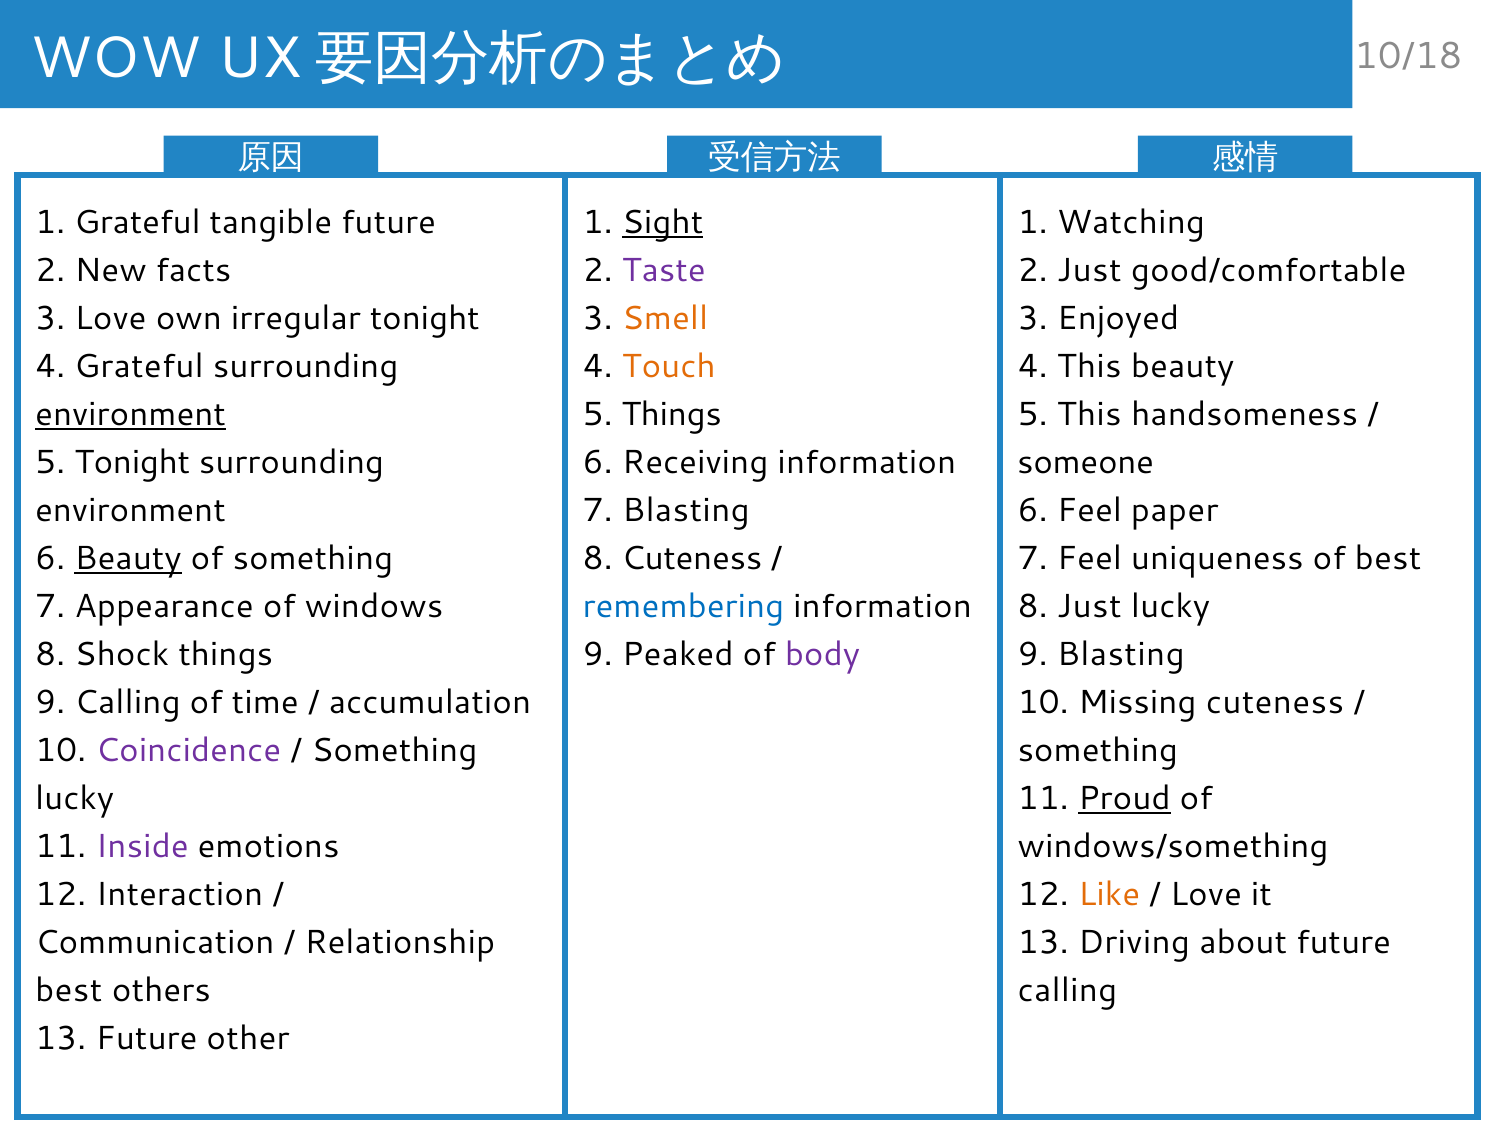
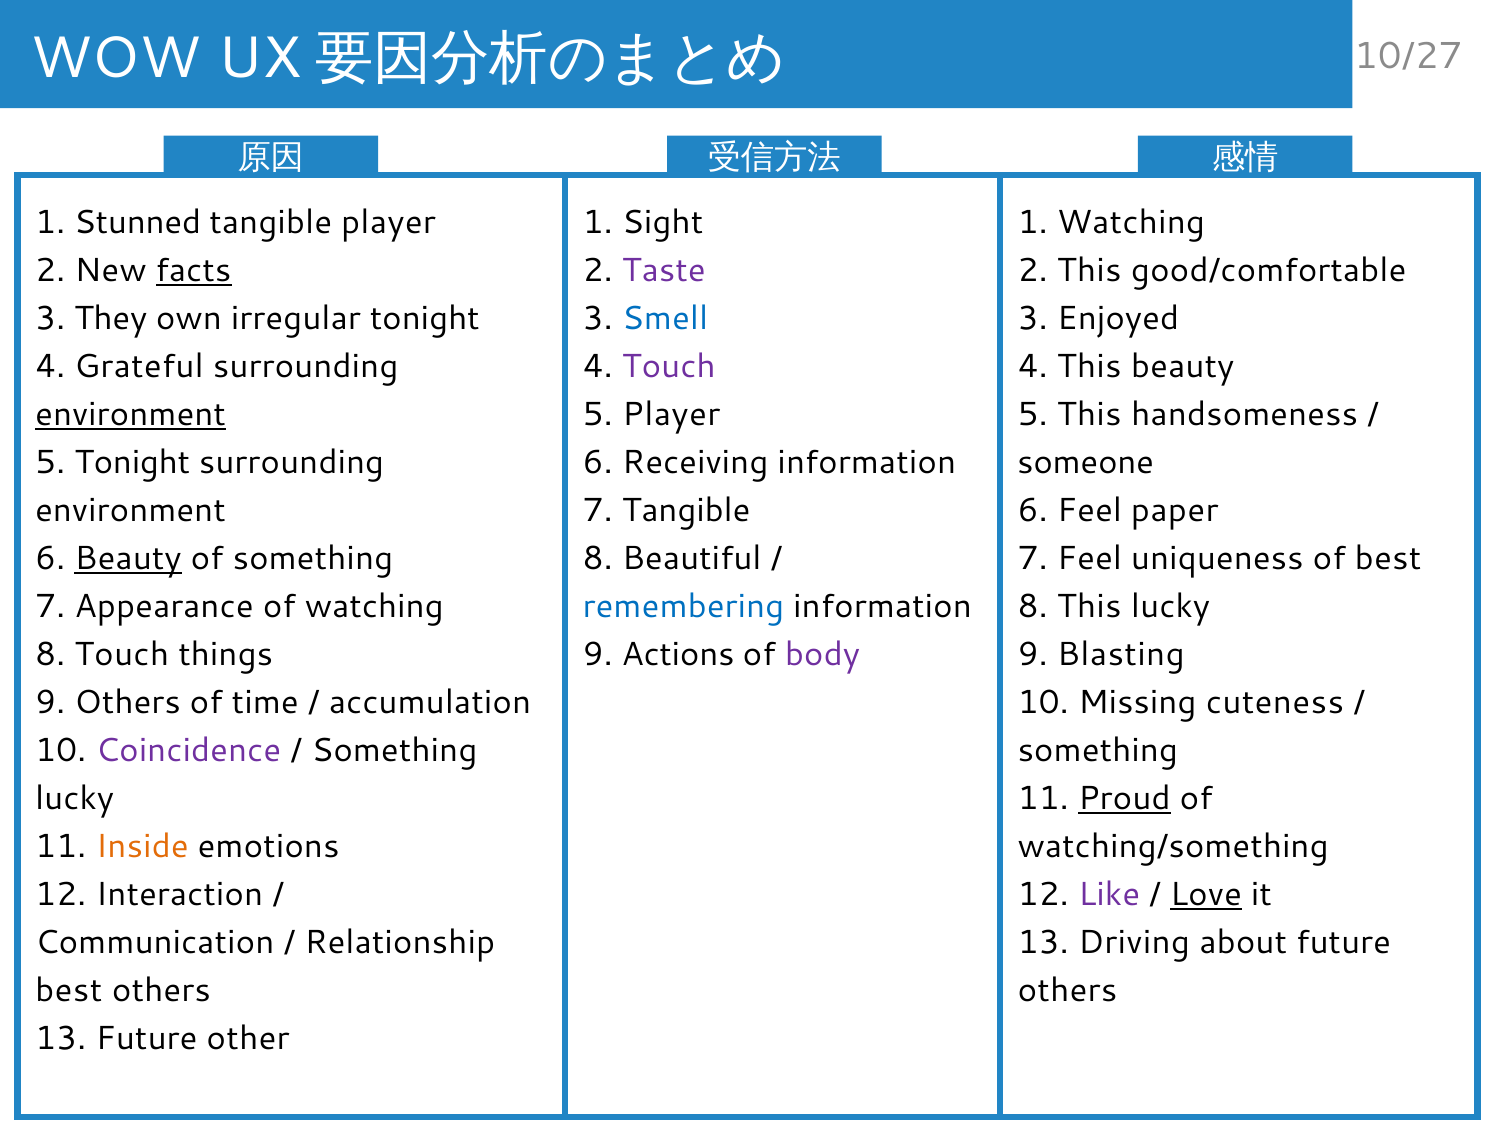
10/18: 10/18 -> 10/27
1 Grateful: Grateful -> Stunned
tangible future: future -> player
Sight underline: present -> none
facts underline: none -> present
2 Just: Just -> This
3 Love: Love -> They
Smell colour: orange -> blue
Touch at (669, 367) colour: orange -> purple
5 Things: Things -> Player
7 Blasting: Blasting -> Tangible
8 Cuteness: Cuteness -> Beautiful
of windows: windows -> watching
8 Just: Just -> This
8 Shock: Shock -> Touch
Peaked: Peaked -> Actions
9 Calling: Calling -> Others
Inside colour: purple -> orange
windows/something: windows/something -> watching/something
Like colour: orange -> purple
Love at (1206, 894) underline: none -> present
calling at (1067, 990): calling -> others
